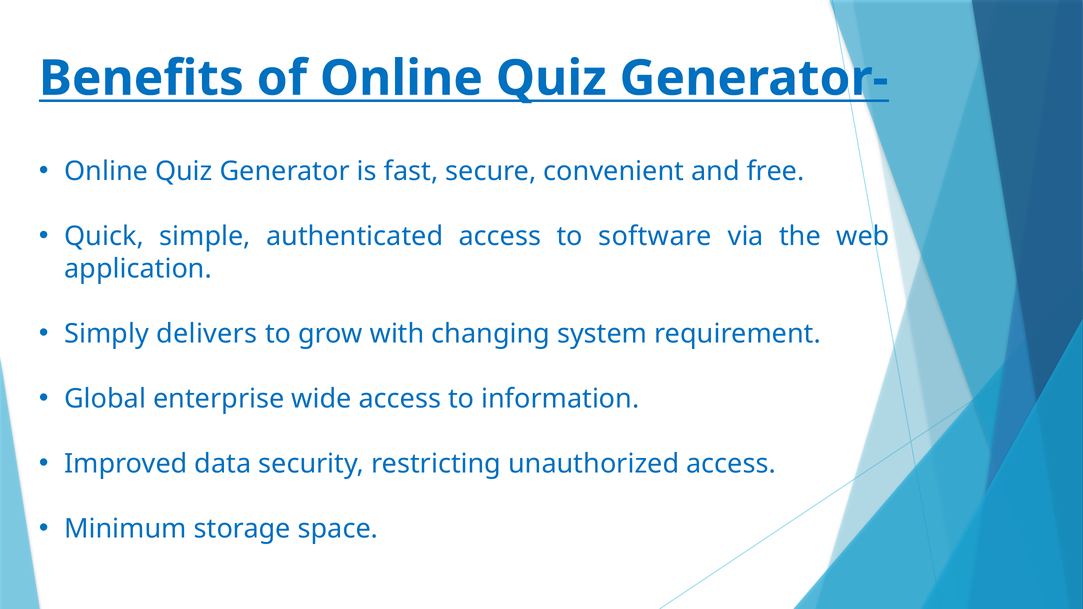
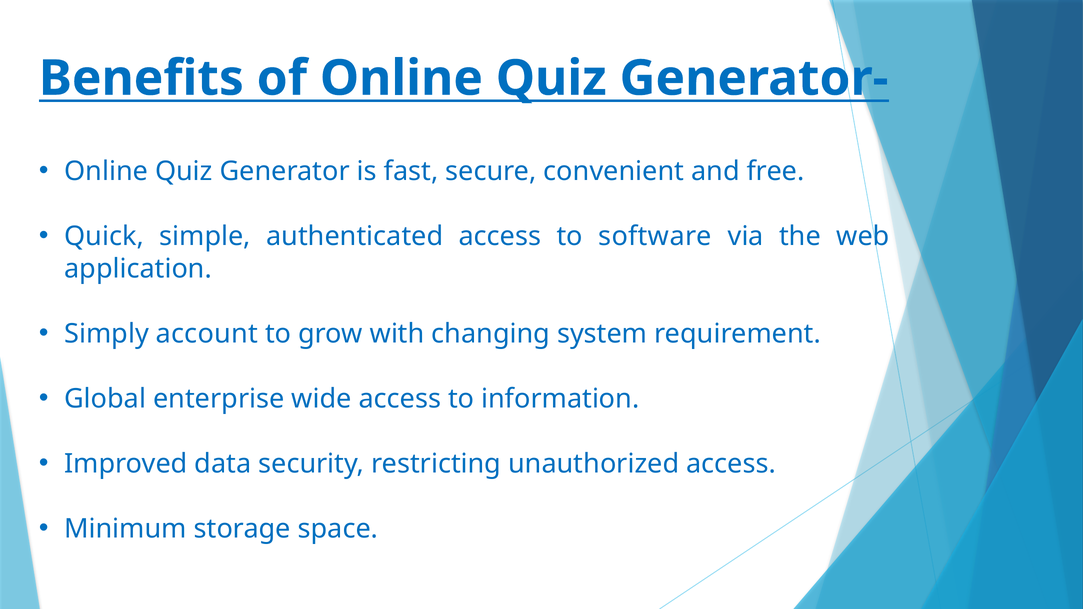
delivers: delivers -> account
